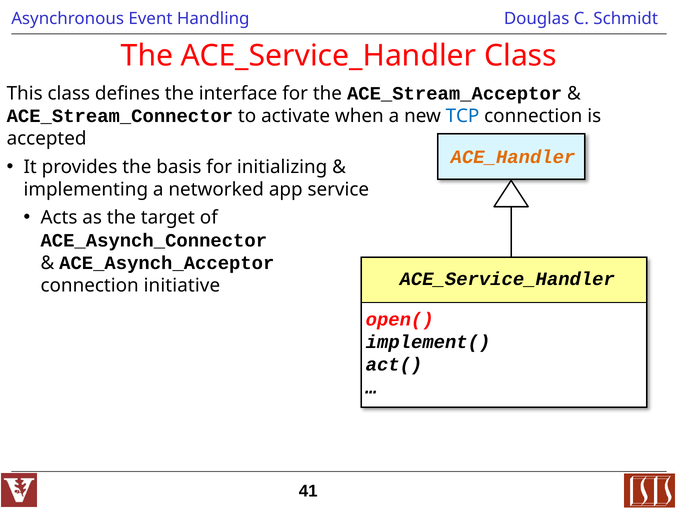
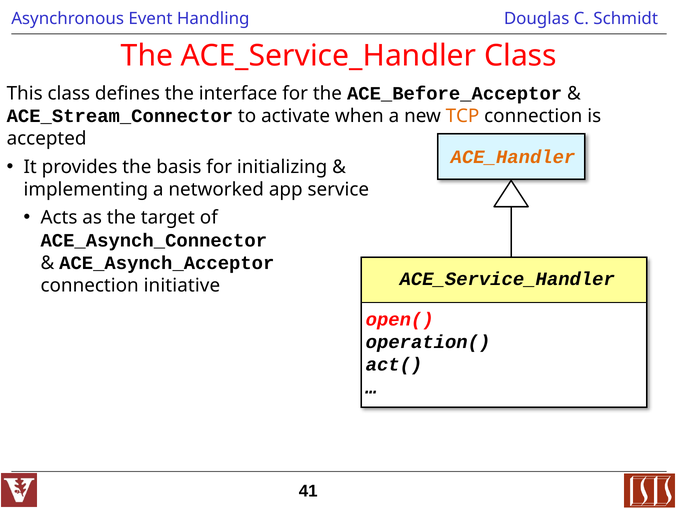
ACE_Stream_Acceptor: ACE_Stream_Acceptor -> ACE_Before_Acceptor
TCP colour: blue -> orange
implement(: implement( -> operation(
